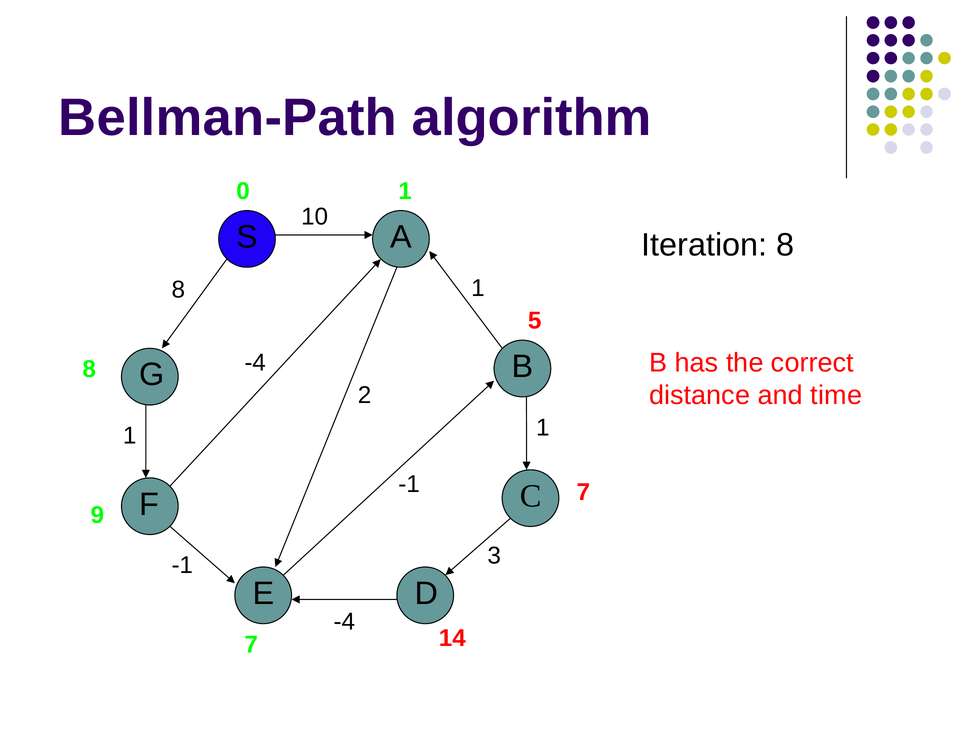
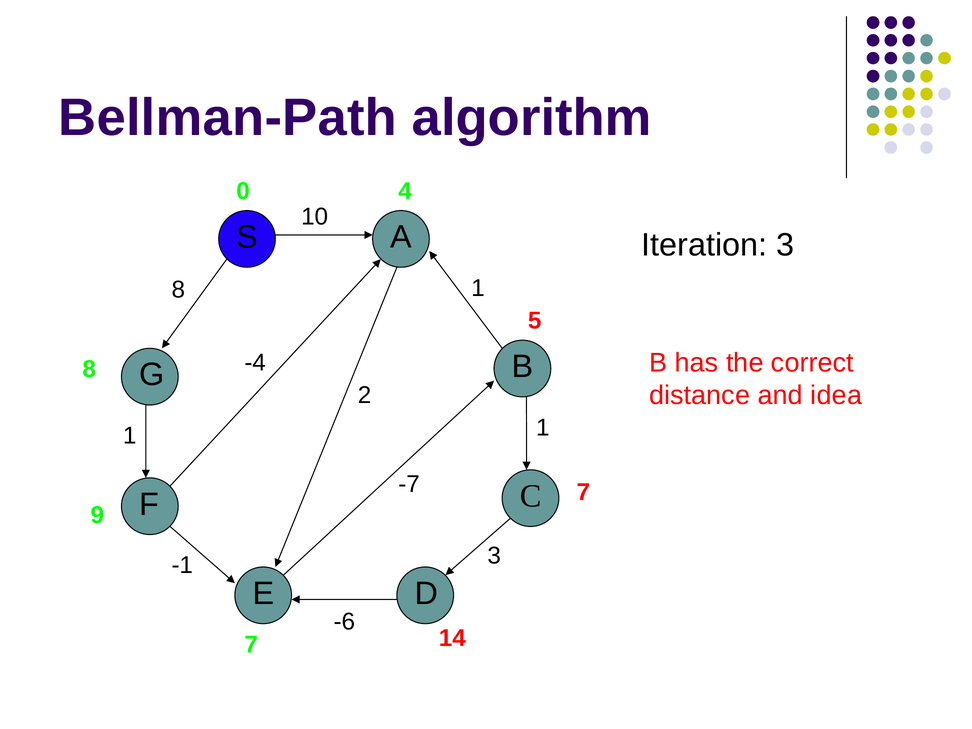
0 1: 1 -> 4
Iteration 8: 8 -> 3
time: time -> idea
-1 at (409, 484): -1 -> -7
-4 at (344, 622): -4 -> -6
